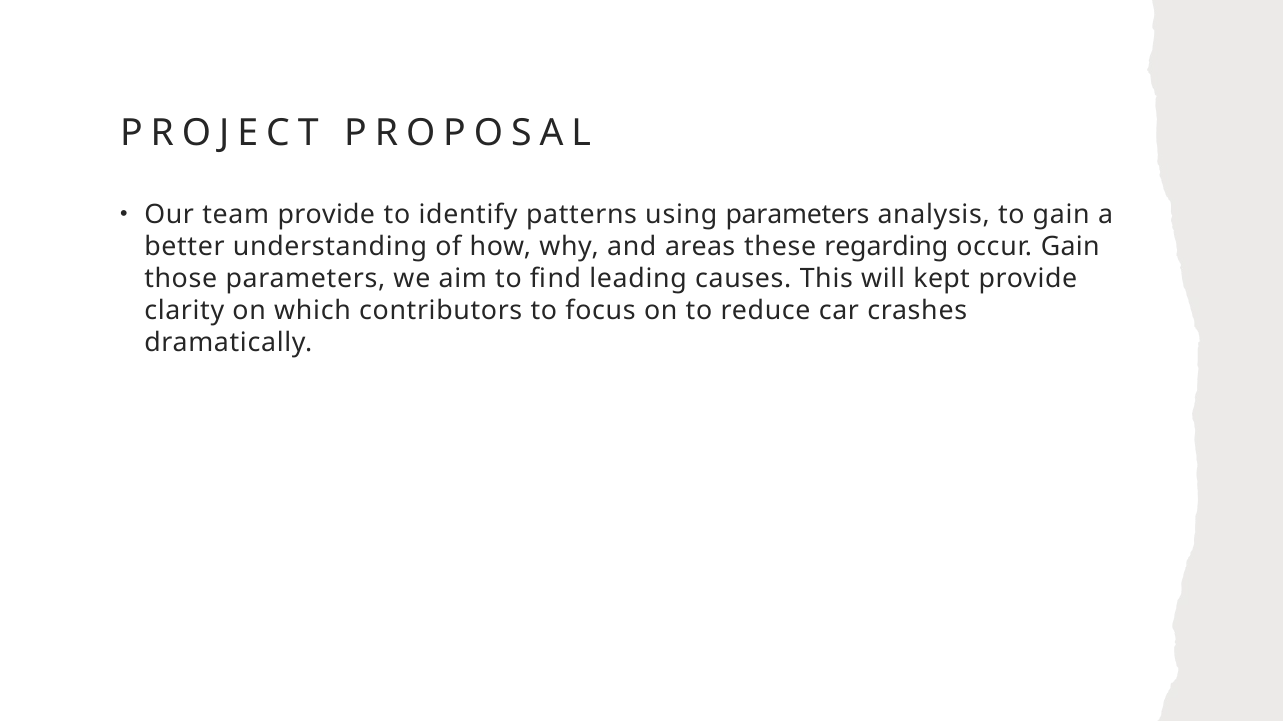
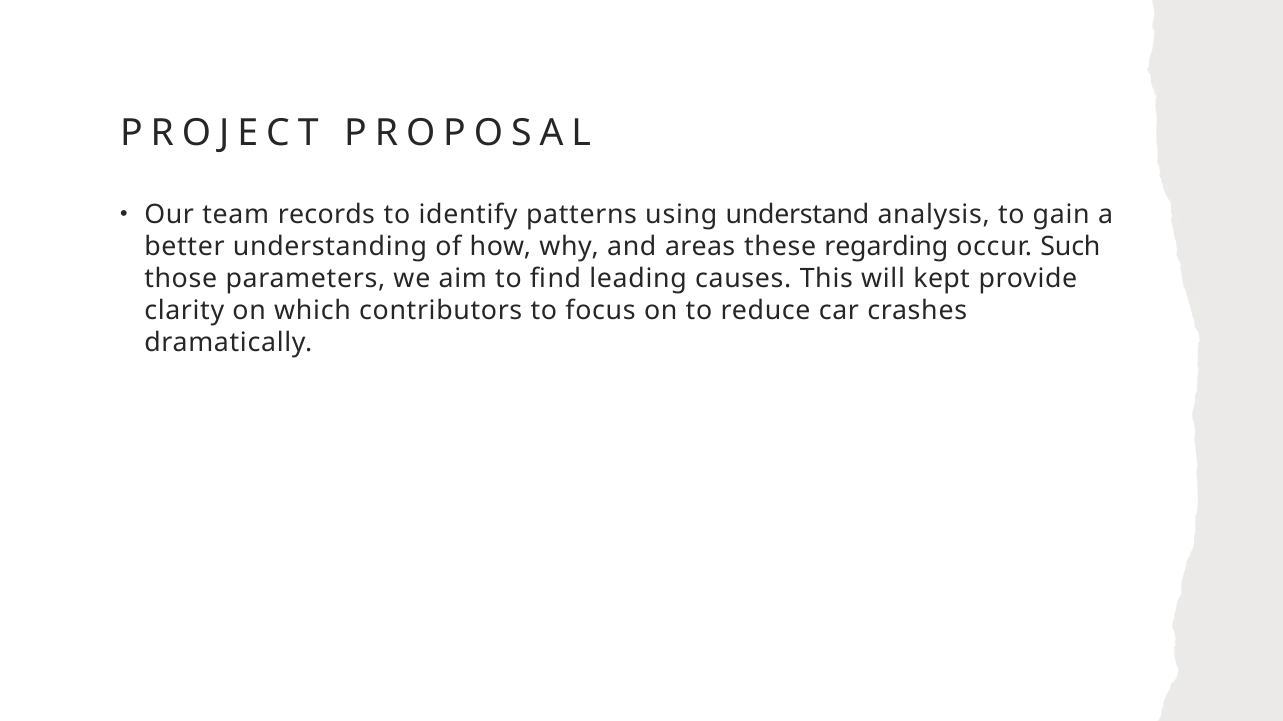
team provide: provide -> records
using parameters: parameters -> understand
occur Gain: Gain -> Such
